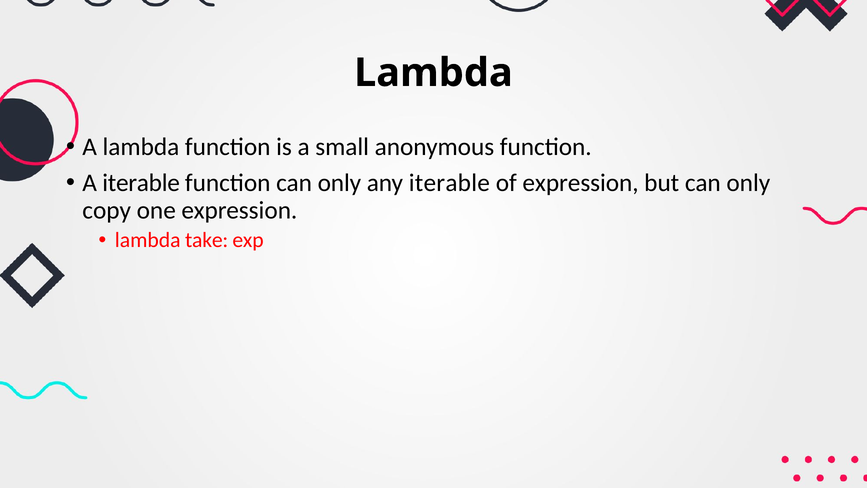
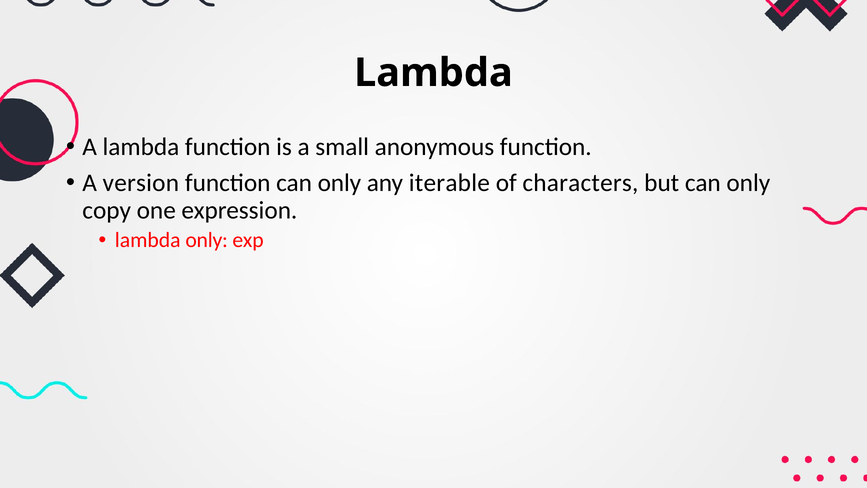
A iterable: iterable -> version
of expression: expression -> characters
lambda take: take -> only
